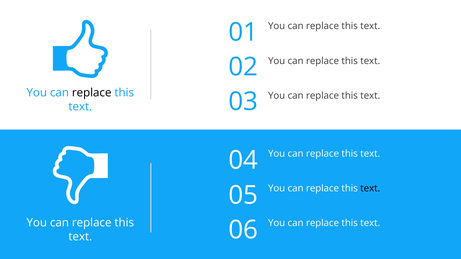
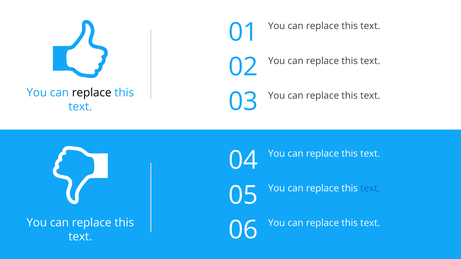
text at (370, 189) colour: black -> blue
